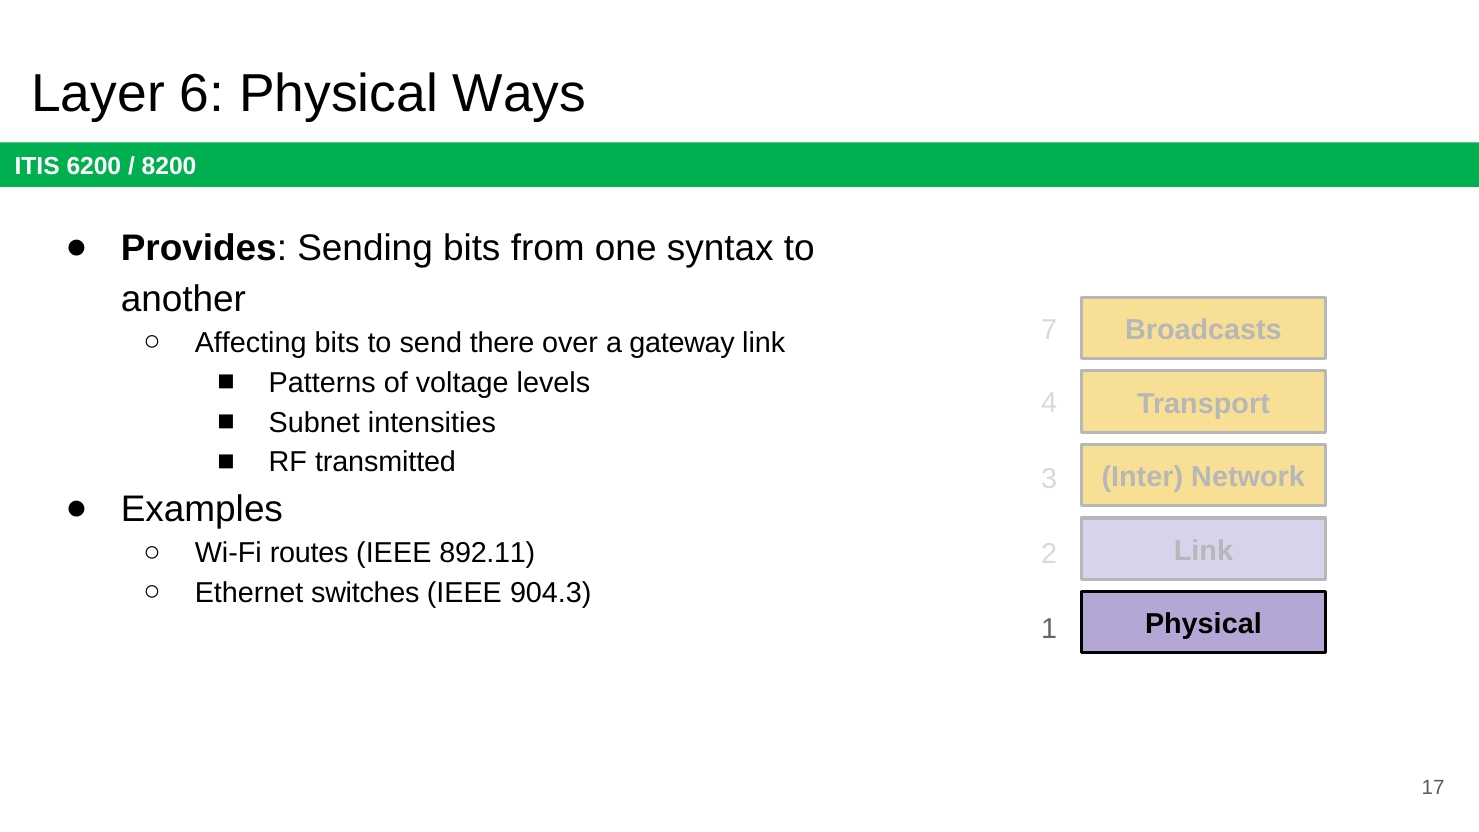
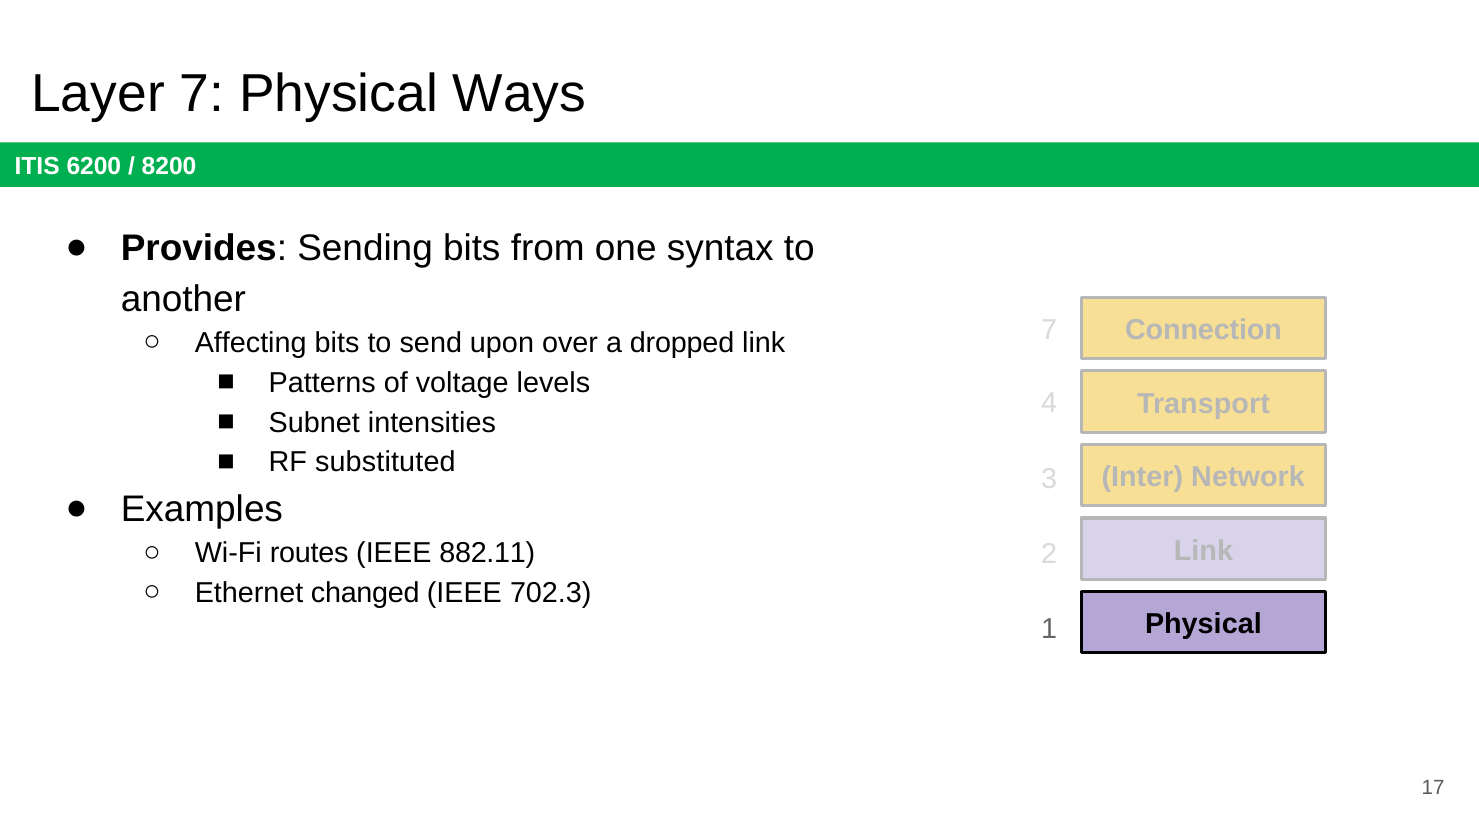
Layer 6: 6 -> 7
Broadcasts: Broadcasts -> Connection
there: there -> upon
gateway: gateway -> dropped
transmitted: transmitted -> substituted
892.11: 892.11 -> 882.11
switches: switches -> changed
904.3: 904.3 -> 702.3
